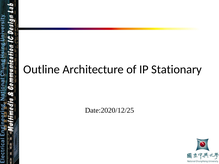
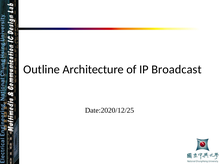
Stationary: Stationary -> Broadcast
